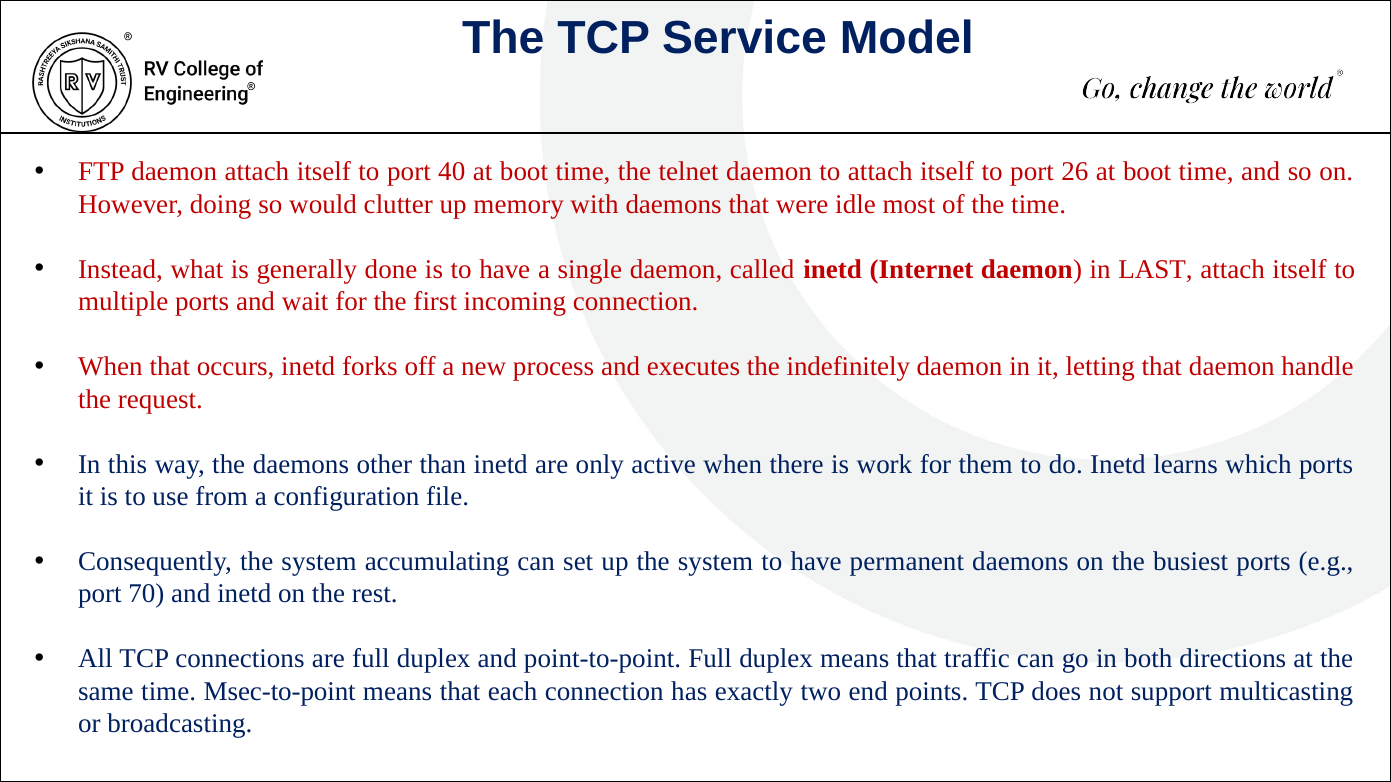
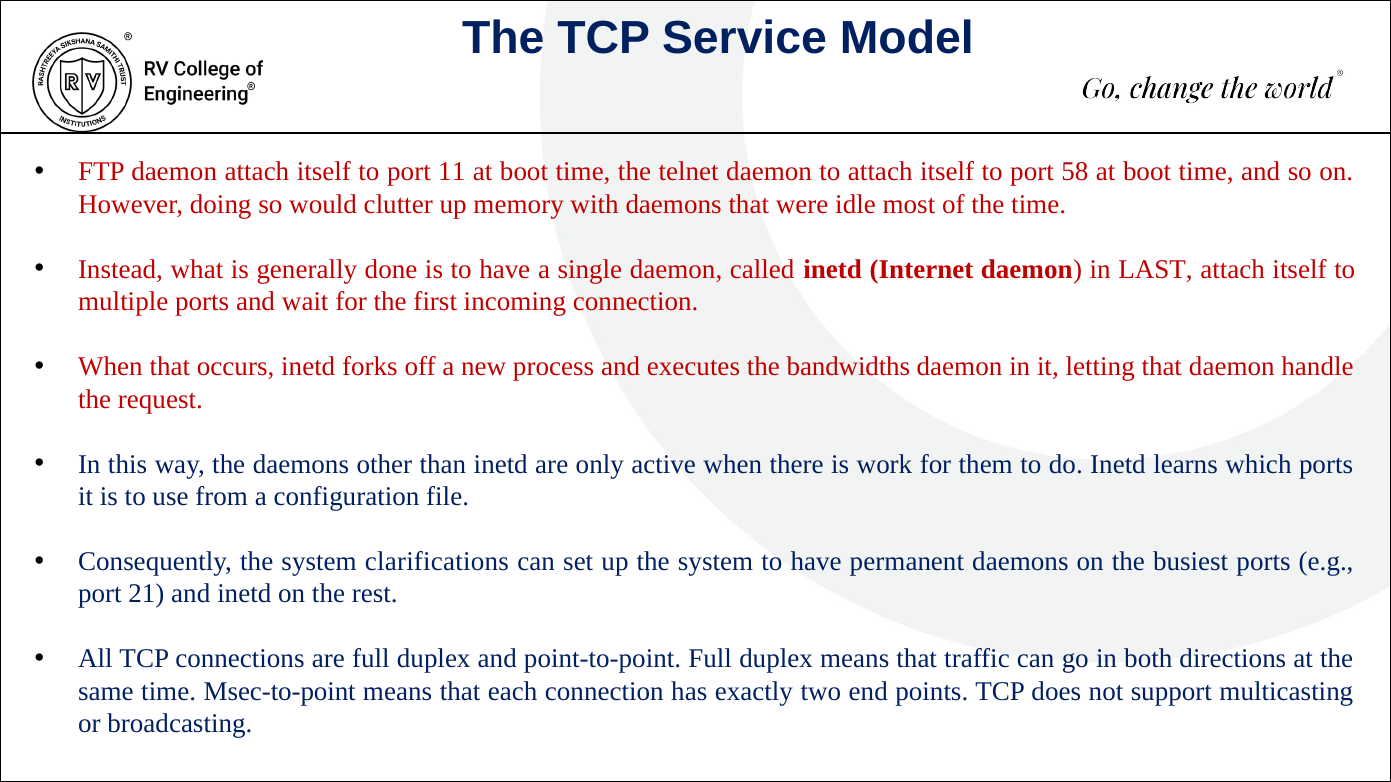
40: 40 -> 11
26: 26 -> 58
indefinitely: indefinitely -> bandwidths
accumulating: accumulating -> clarifications
70: 70 -> 21
